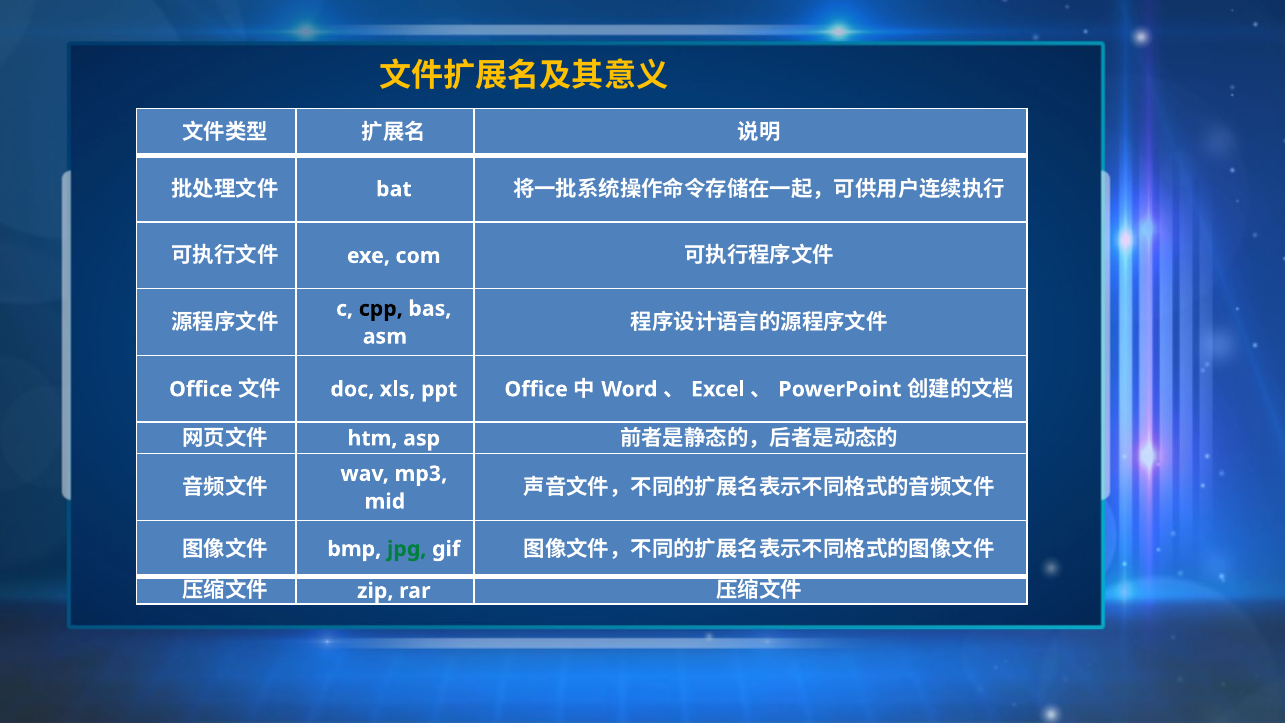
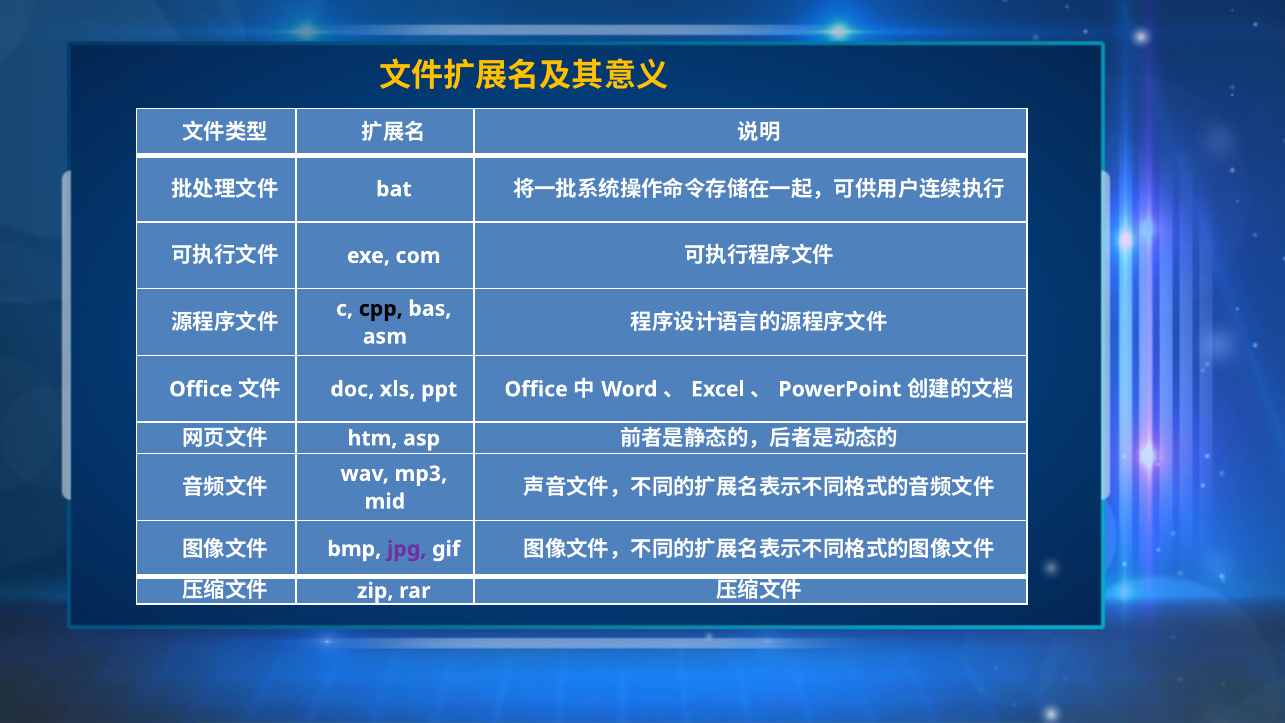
jpg colour: green -> purple
